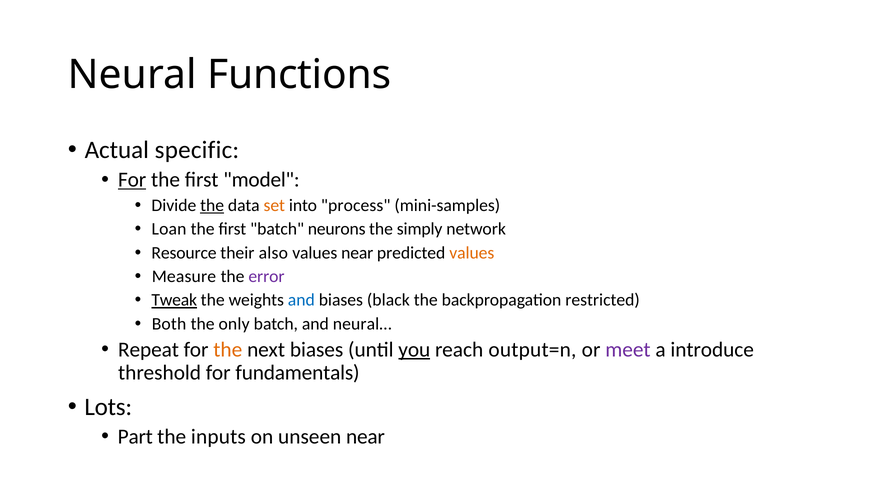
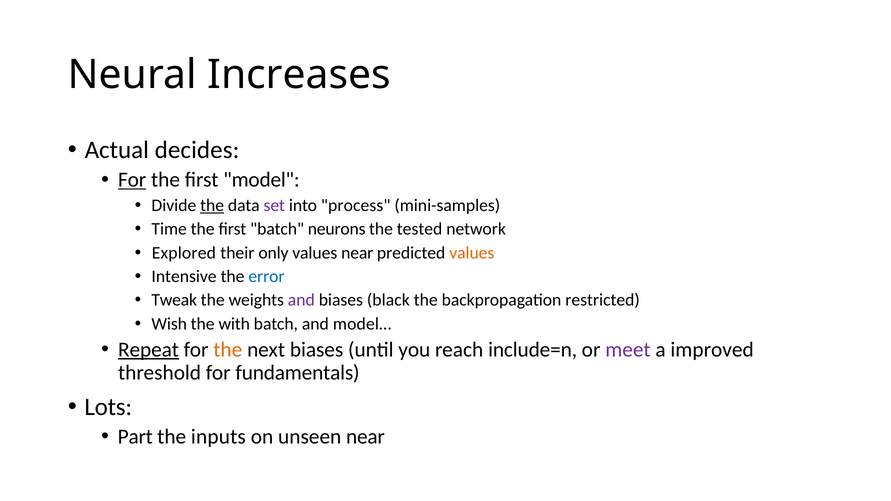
Functions: Functions -> Increases
specific: specific -> decides
set colour: orange -> purple
Loan: Loan -> Time
simply: simply -> tested
Resource: Resource -> Explored
also: also -> only
Measure: Measure -> Intensive
error colour: purple -> blue
Tweak underline: present -> none
and at (301, 300) colour: blue -> purple
Both: Both -> Wish
only: only -> with
neural…: neural… -> model…
Repeat underline: none -> present
you underline: present -> none
output=n: output=n -> include=n
introduce: introduce -> improved
